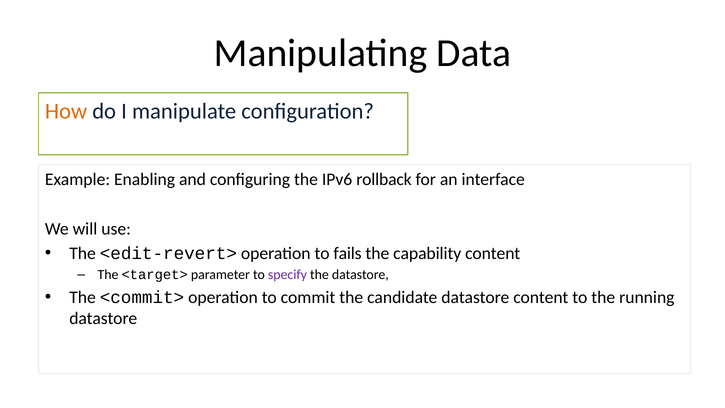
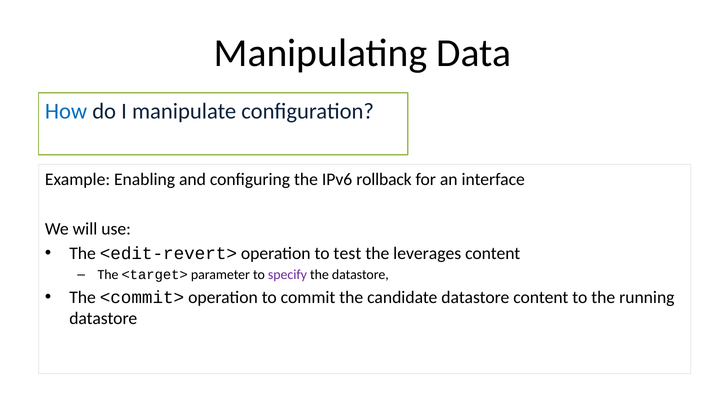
How colour: orange -> blue
fails: fails -> test
capability: capability -> leverages
